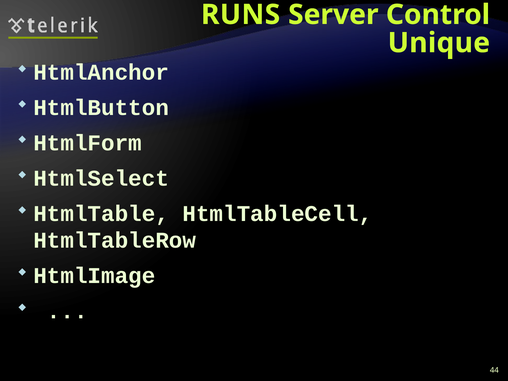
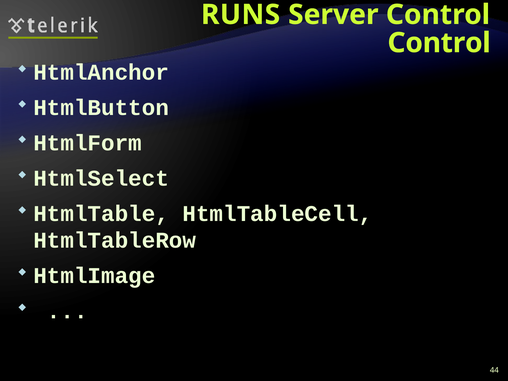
Unique at (439, 43): Unique -> Control
